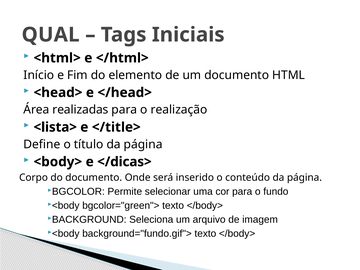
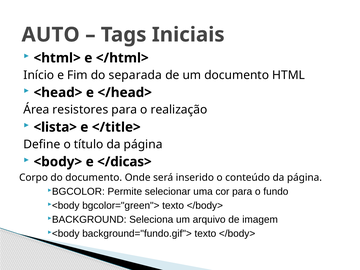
QUAL: QUAL -> AUTO
elemento: elemento -> separada
realizadas: realizadas -> resistores
